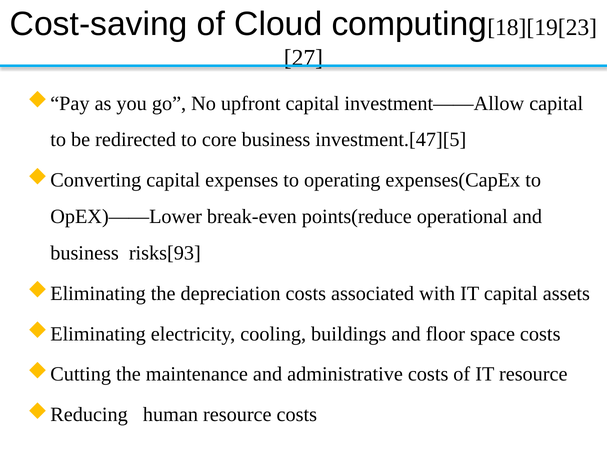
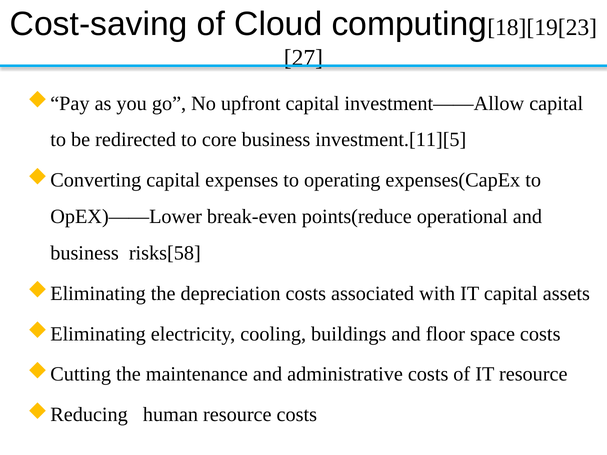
investment.[47][5: investment.[47][5 -> investment.[11][5
risks[93: risks[93 -> risks[58
